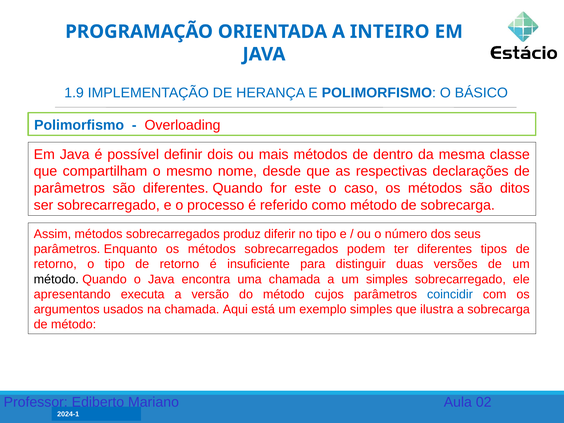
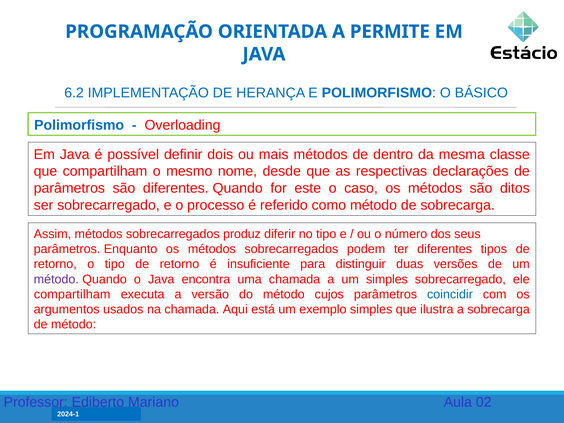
INTEIRO: INTEIRO -> PERMITE
1.9: 1.9 -> 6.2
método at (56, 279) colour: black -> purple
apresentando at (72, 294): apresentando -> compartilham
